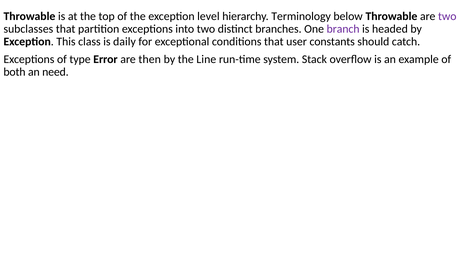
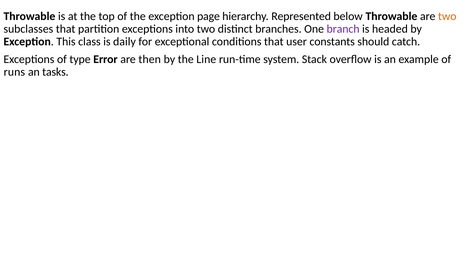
level: level -> page
Terminology: Terminology -> Represented
two at (447, 16) colour: purple -> orange
both: both -> runs
need: need -> tasks
